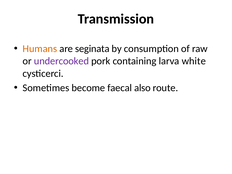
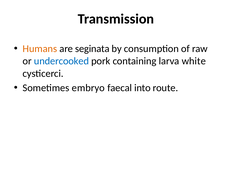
undercooked colour: purple -> blue
become: become -> embryo
also: also -> into
